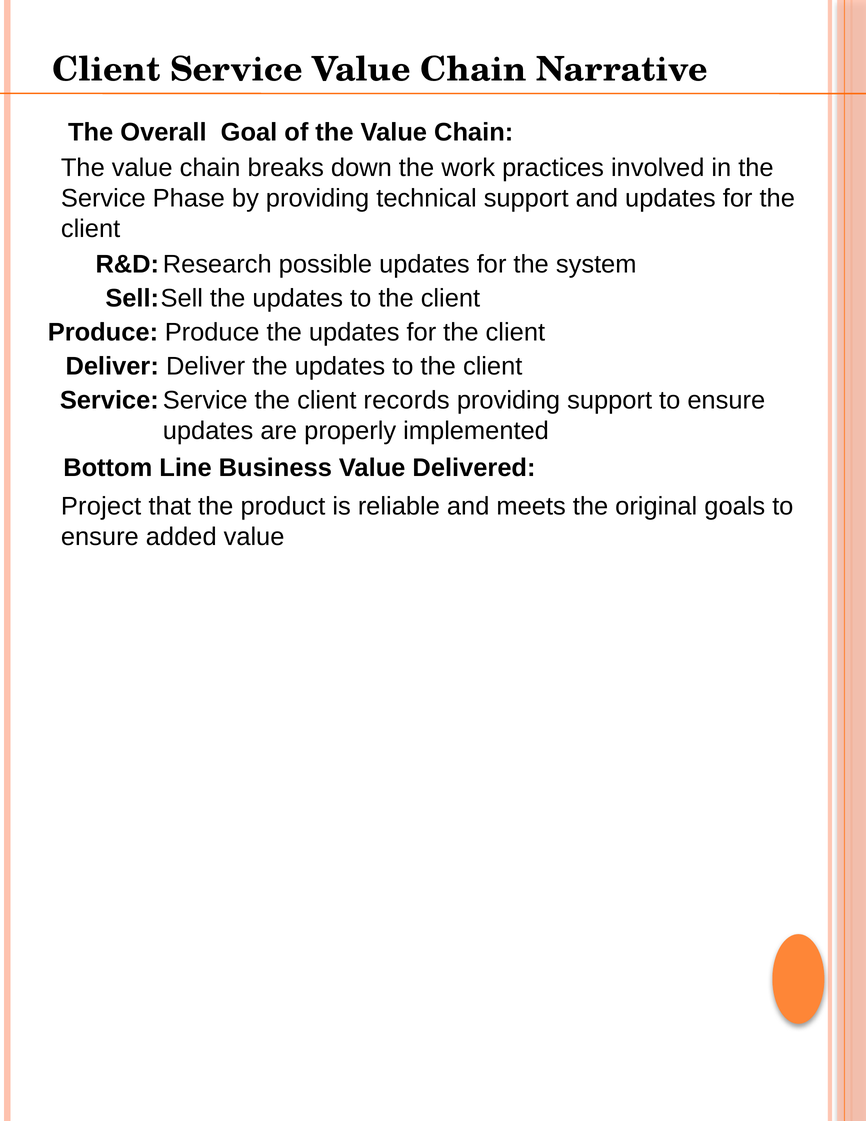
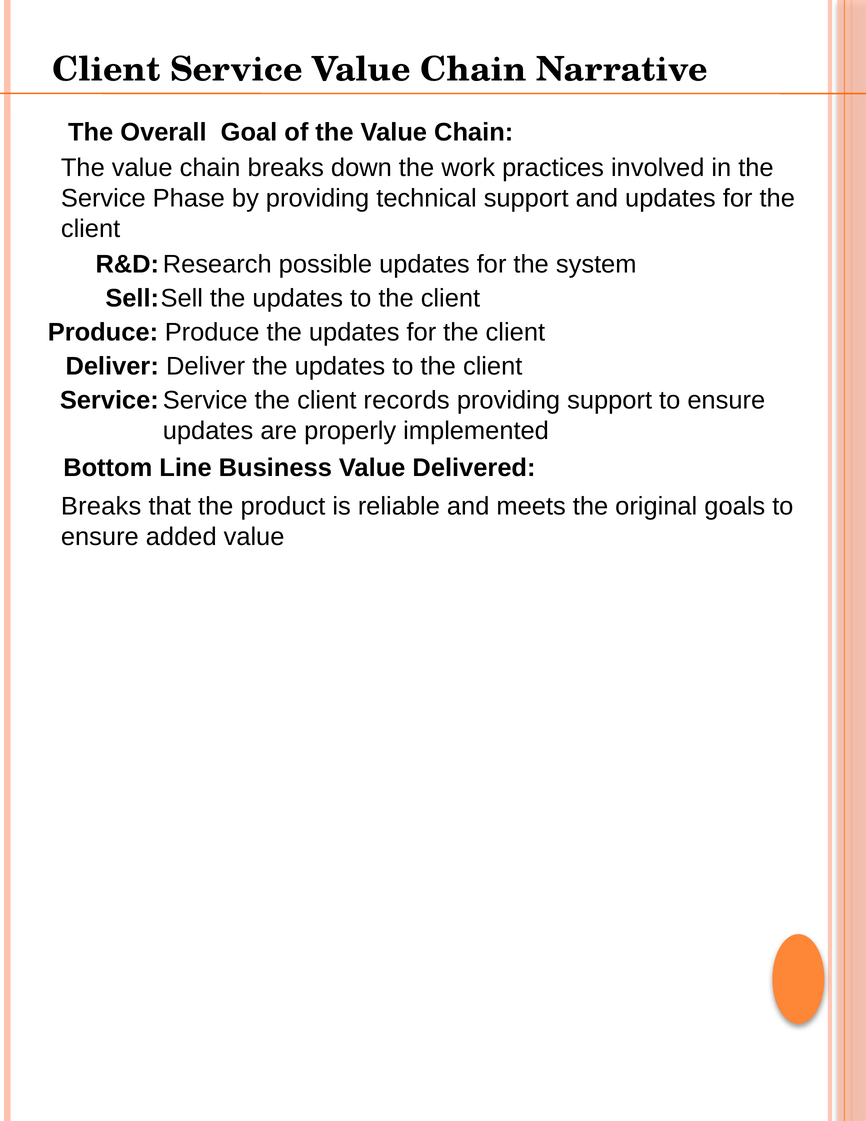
Project at (101, 506): Project -> Breaks
